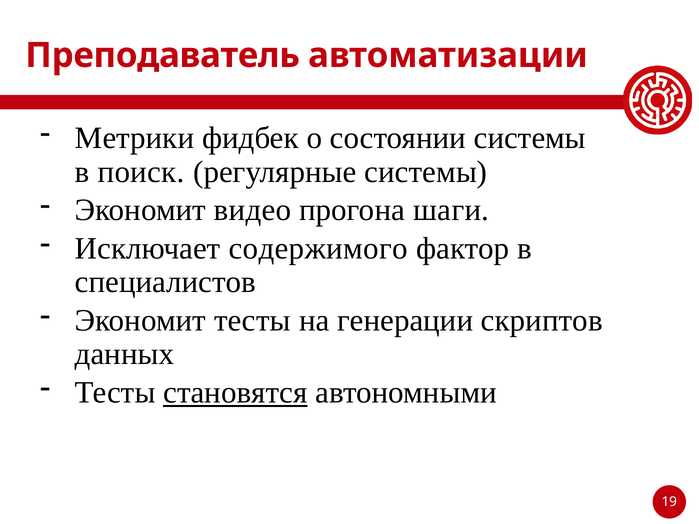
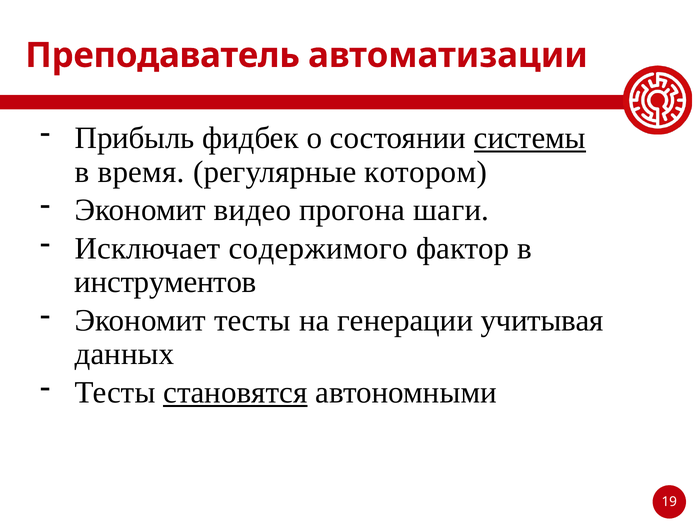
Метрики: Метрики -> Прибыль
системы at (530, 138) underline: none -> present
поиск: поиск -> время
регулярные системы: системы -> котором
специалистов: специалистов -> инструментов
скриптов: скриптов -> учитывая
